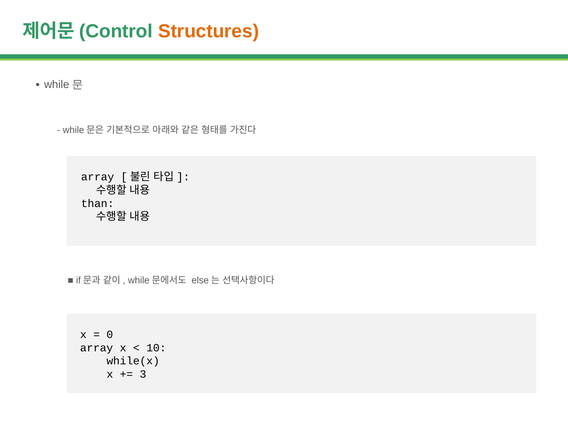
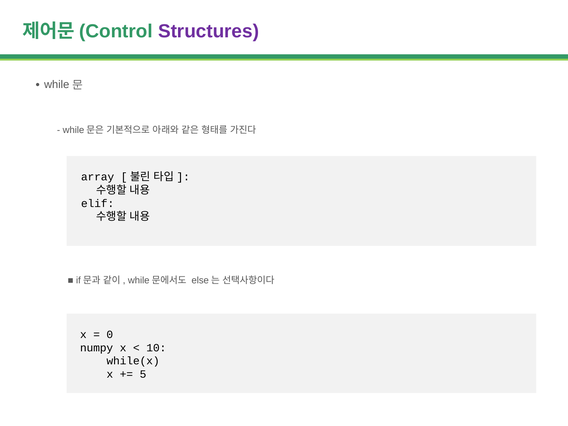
Structures colour: orange -> purple
than: than -> elif
array at (97, 348): array -> numpy
3: 3 -> 5
